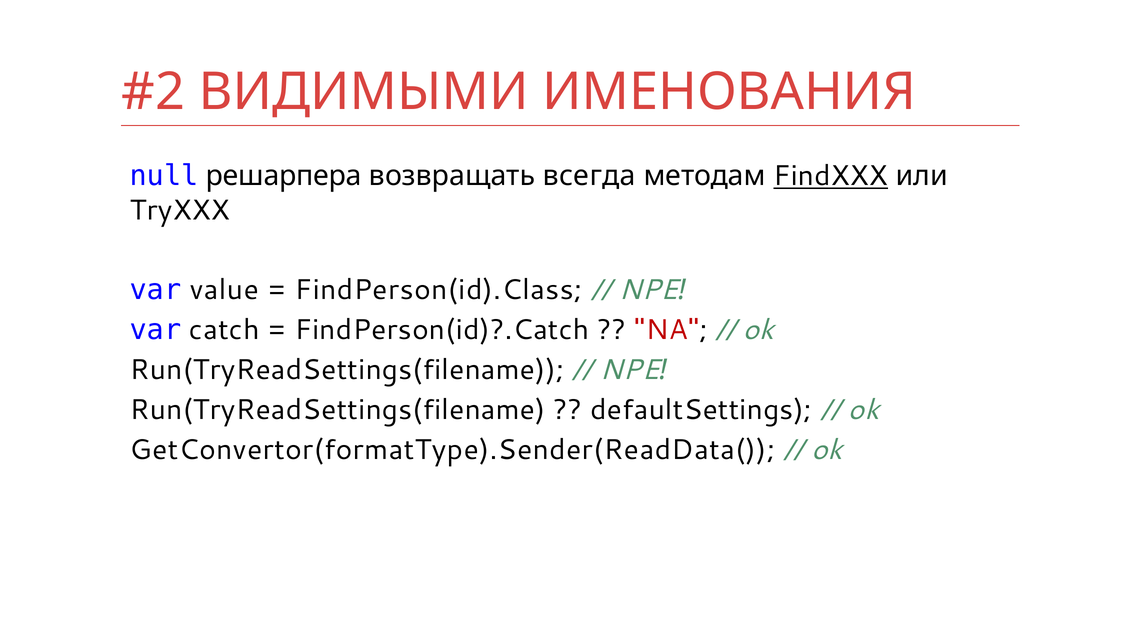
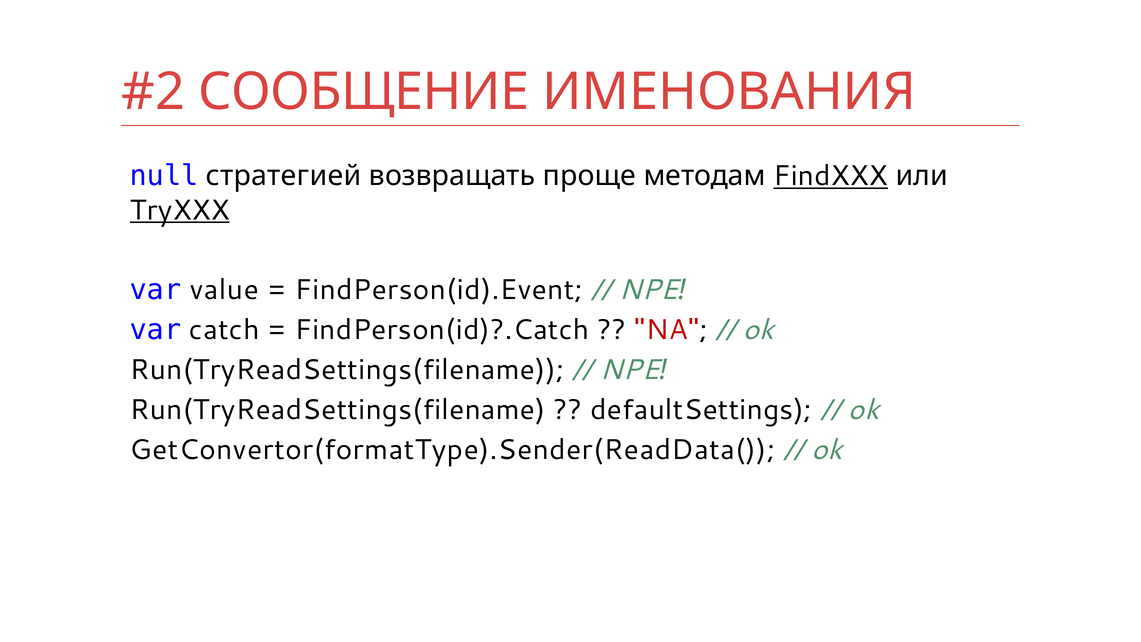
ВИДИМЫМИ: ВИДИМЫМИ -> СООБЩЕНИЕ
решарпера: решарпера -> стратегией
всегда: всегда -> проще
TryXXX underline: none -> present
FindPerson(id).Class: FindPerson(id).Class -> FindPerson(id).Event
